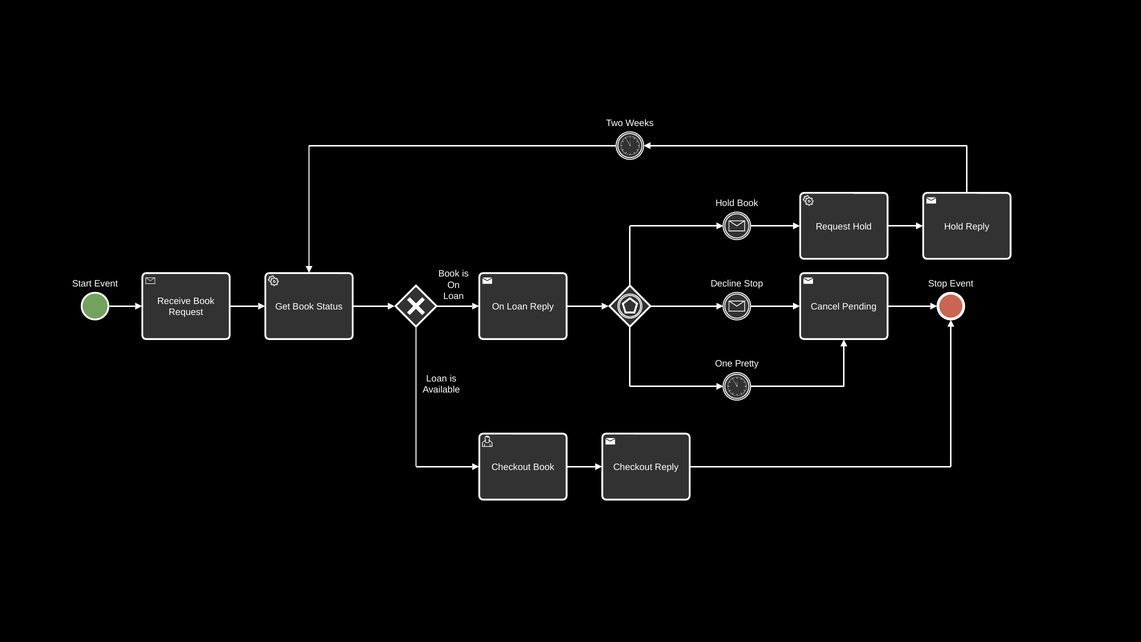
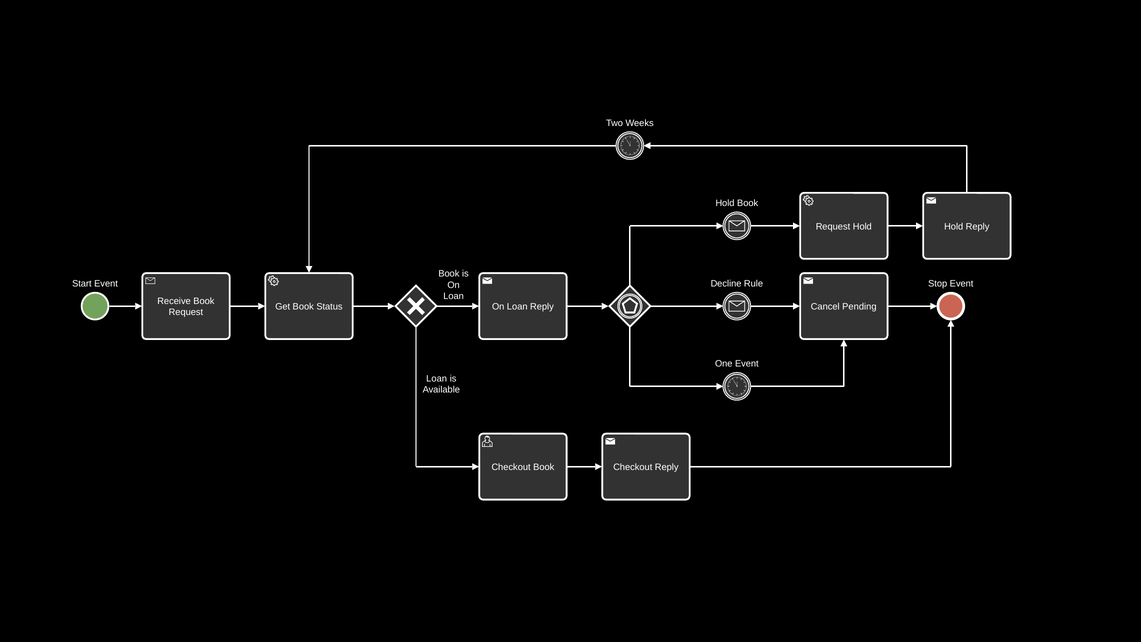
Decline Stop: Stop -> Rule
One Pretty: Pretty -> Event
